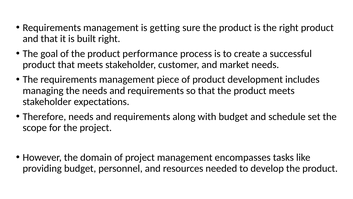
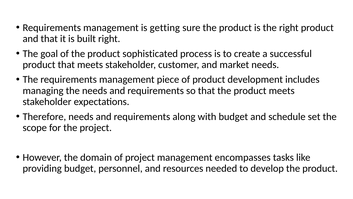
performance: performance -> sophisticated
